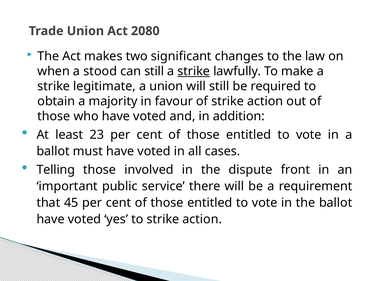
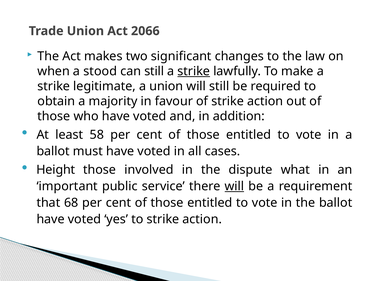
2080: 2080 -> 2066
23: 23 -> 58
Telling: Telling -> Height
front: front -> what
will at (234, 186) underline: none -> present
45: 45 -> 68
